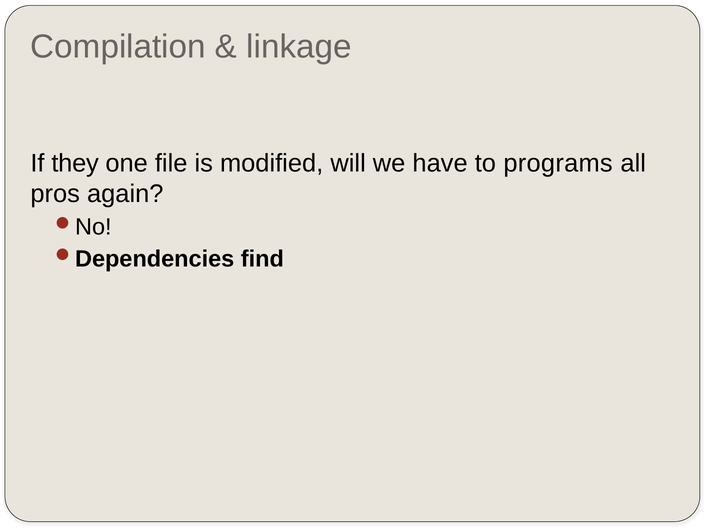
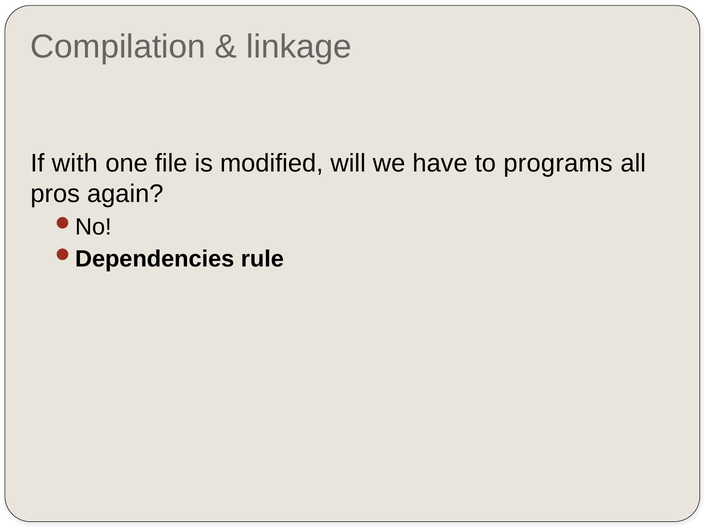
they: they -> with
find: find -> rule
